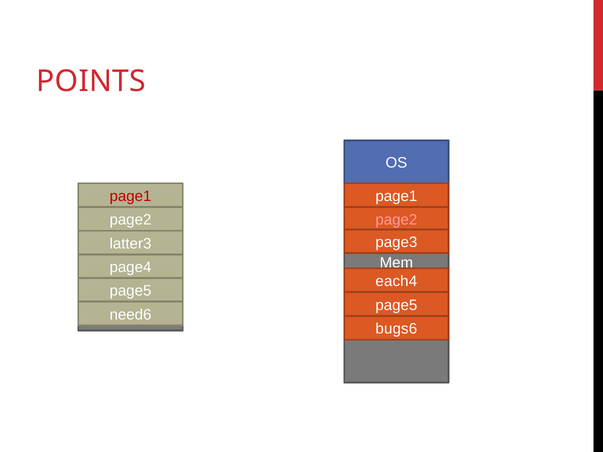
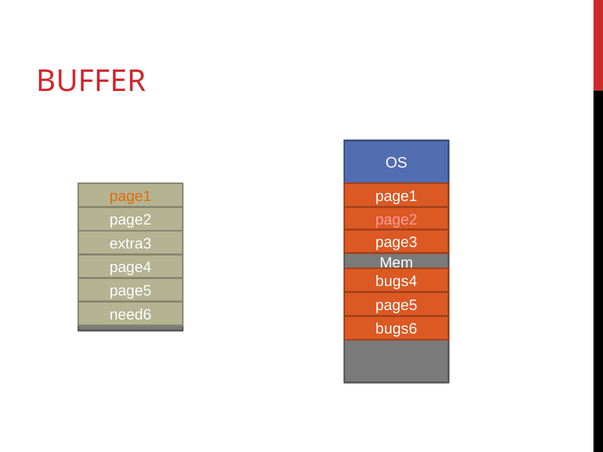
POINTS: POINTS -> BUFFER
page1 at (130, 196) colour: red -> orange
latter3: latter3 -> extra3
each4: each4 -> bugs4
